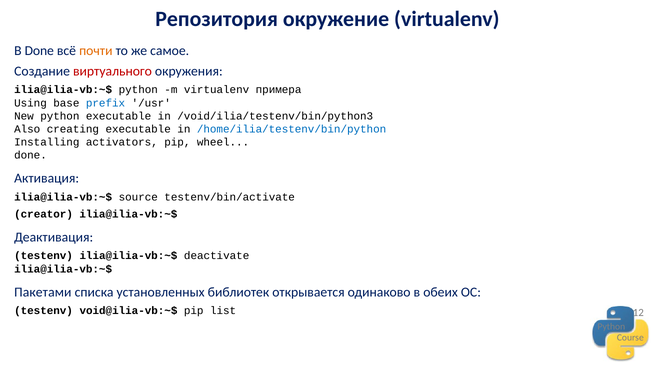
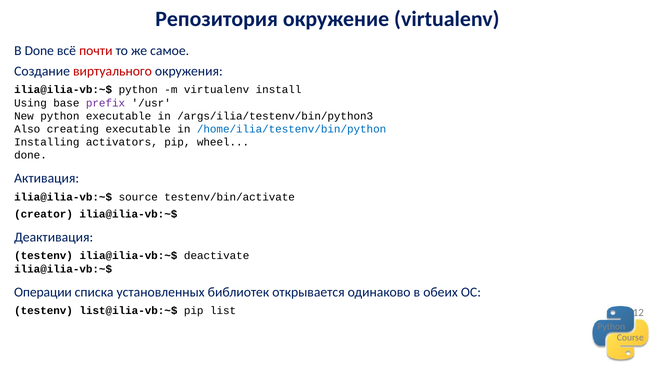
почти colour: orange -> red
примера: примера -> install
prefix colour: blue -> purple
/void/ilia/testenv/bin/python3: /void/ilia/testenv/bin/python3 -> /args/ilia/testenv/bin/python3
Пакетами: Пакетами -> Операции
void@ilia-vb:~$: void@ilia-vb:~$ -> list@ilia-vb:~$
